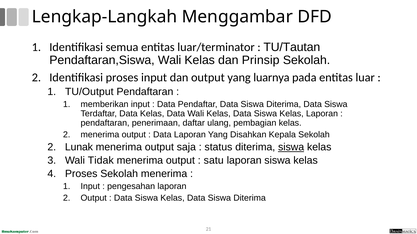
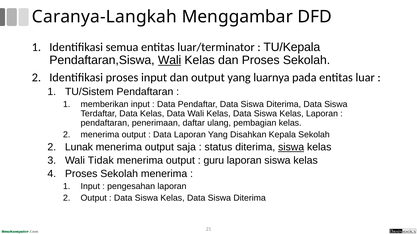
Lengkap-Langkah: Lengkap-Langkah -> Caranya-Langkah
TU/Tautan: TU/Tautan -> TU/Kepala
Wali at (170, 60) underline: none -> present
dan Prinsip: Prinsip -> Proses
TU/Output: TU/Output -> TU/Sistem
satu: satu -> guru
